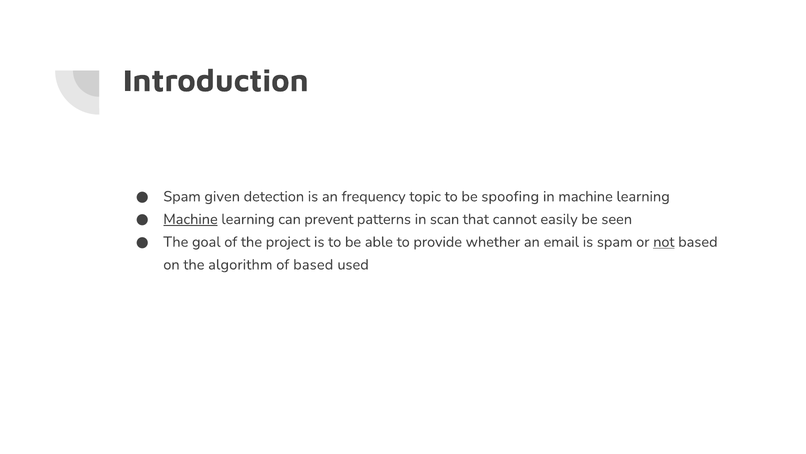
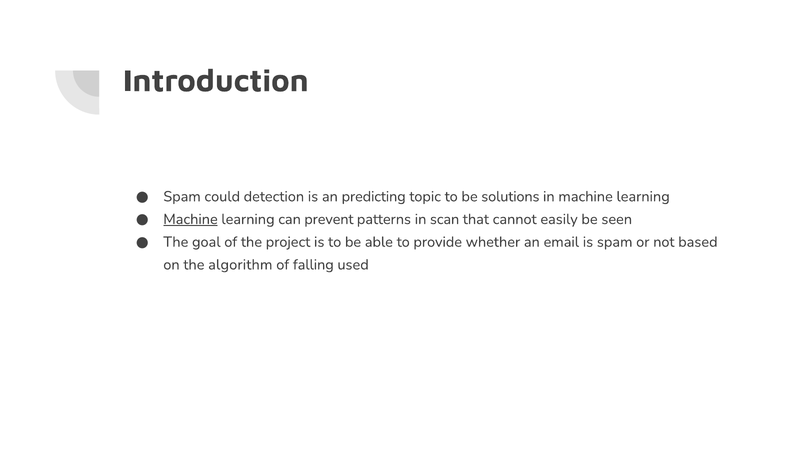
given: given -> could
frequency: frequency -> predicting
spoofing: spoofing -> solutions
not underline: present -> none
of based: based -> falling
